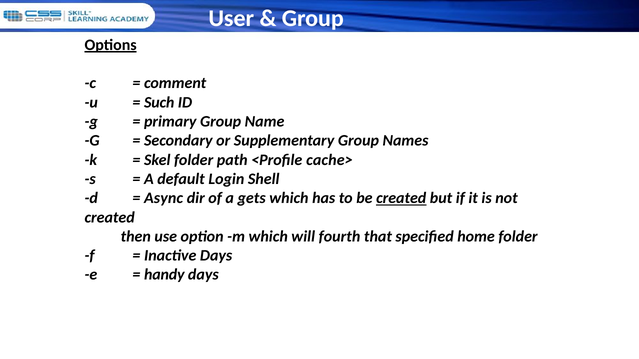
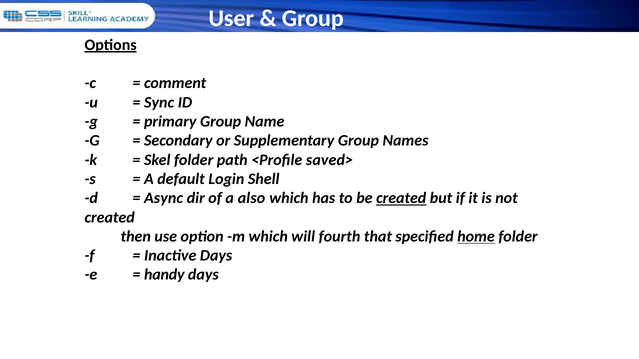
Such: Such -> Sync
cache>: cache> -> saved>
gets: gets -> also
home underline: none -> present
